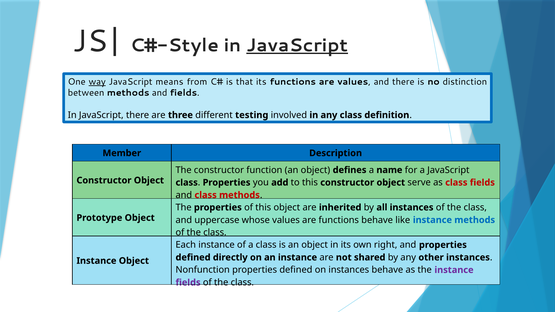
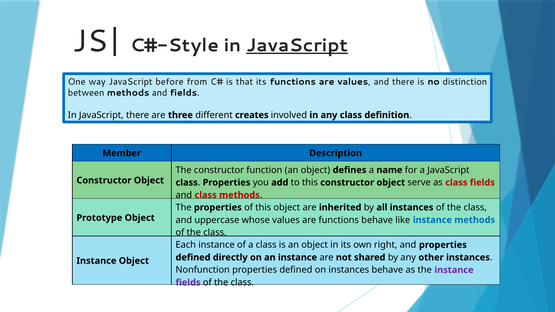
way underline: present -> none
means: means -> before
testing: testing -> creates
